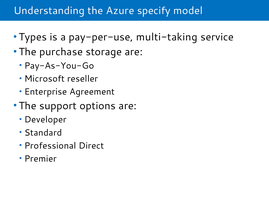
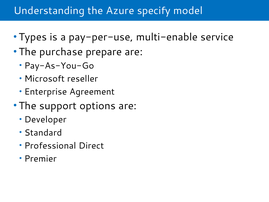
multi-taking: multi-taking -> multi-enable
storage: storage -> prepare
